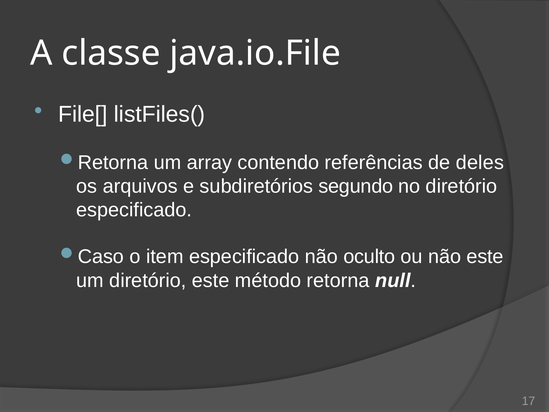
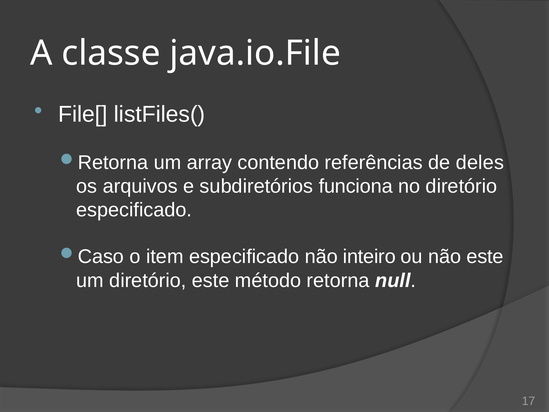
segundo: segundo -> funciona
oculto: oculto -> inteiro
